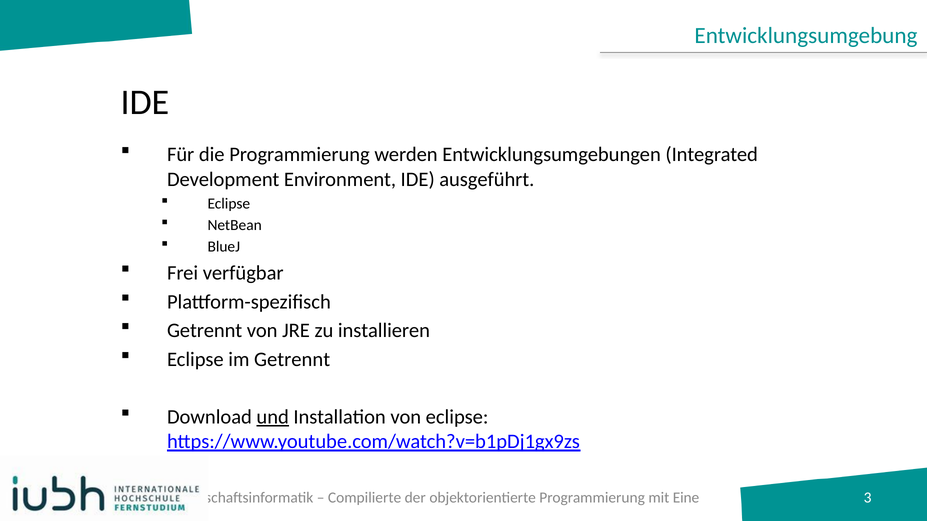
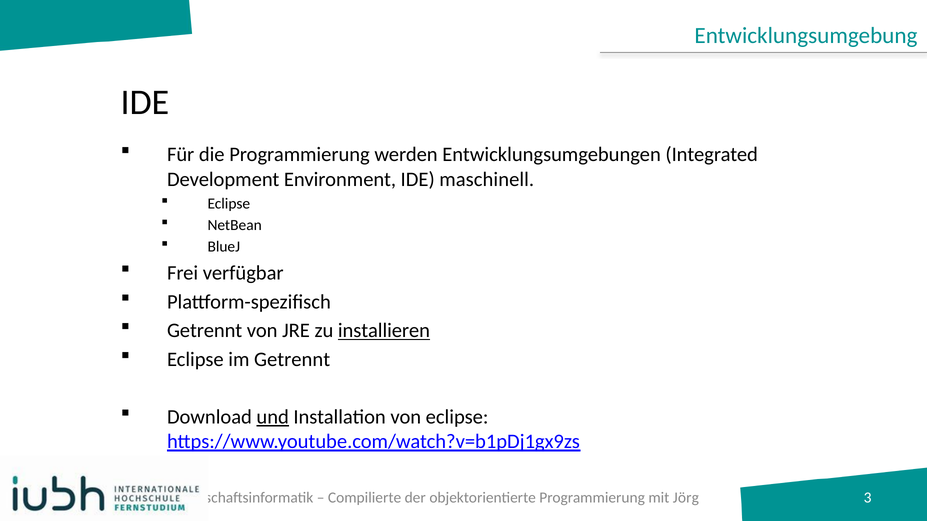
ausgeführt: ausgeführt -> maschinell
installieren underline: none -> present
Eine: Eine -> Jörg
